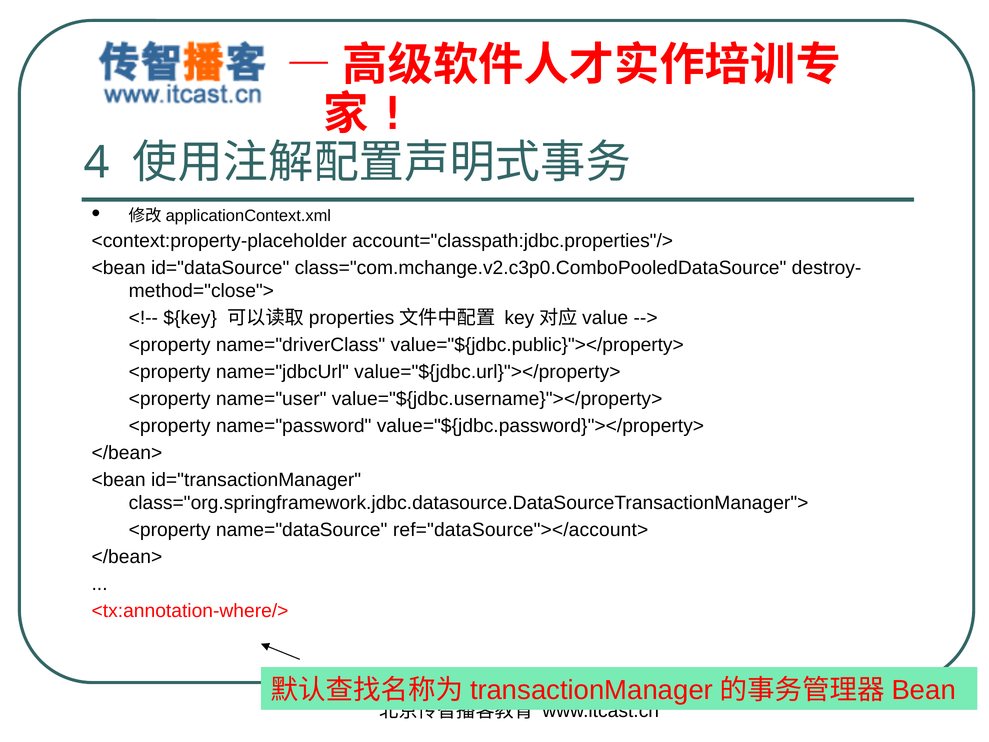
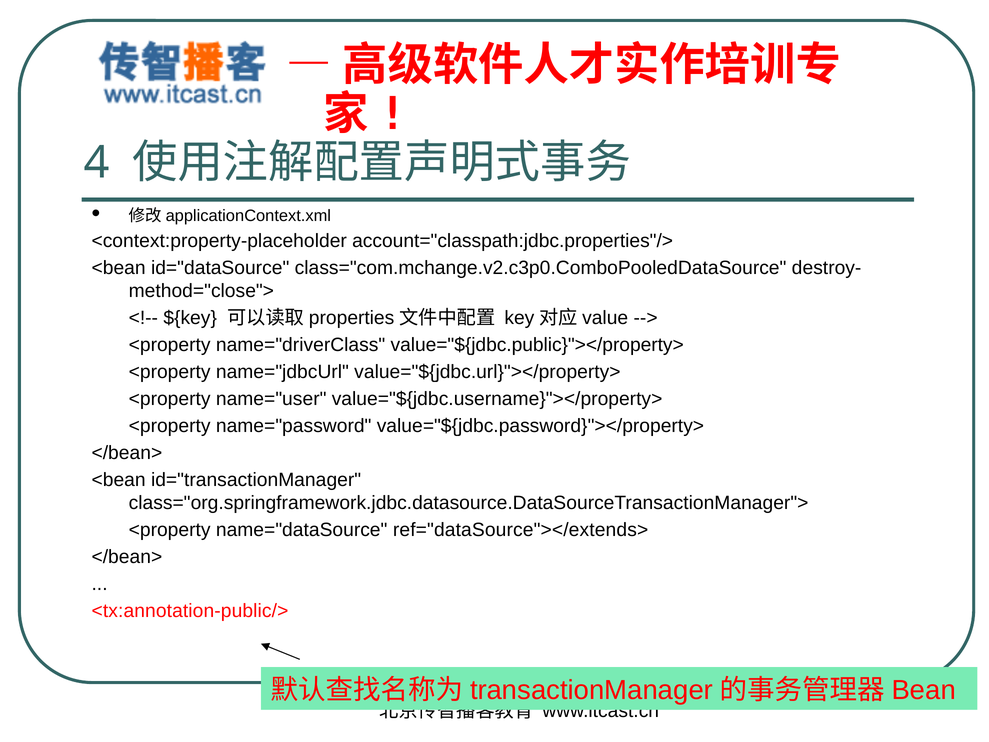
ref="dataSource"></account>: ref="dataSource"></account> -> ref="dataSource"></extends>
<tx:annotation-where/>: <tx:annotation-where/> -> <tx:annotation-public/>
